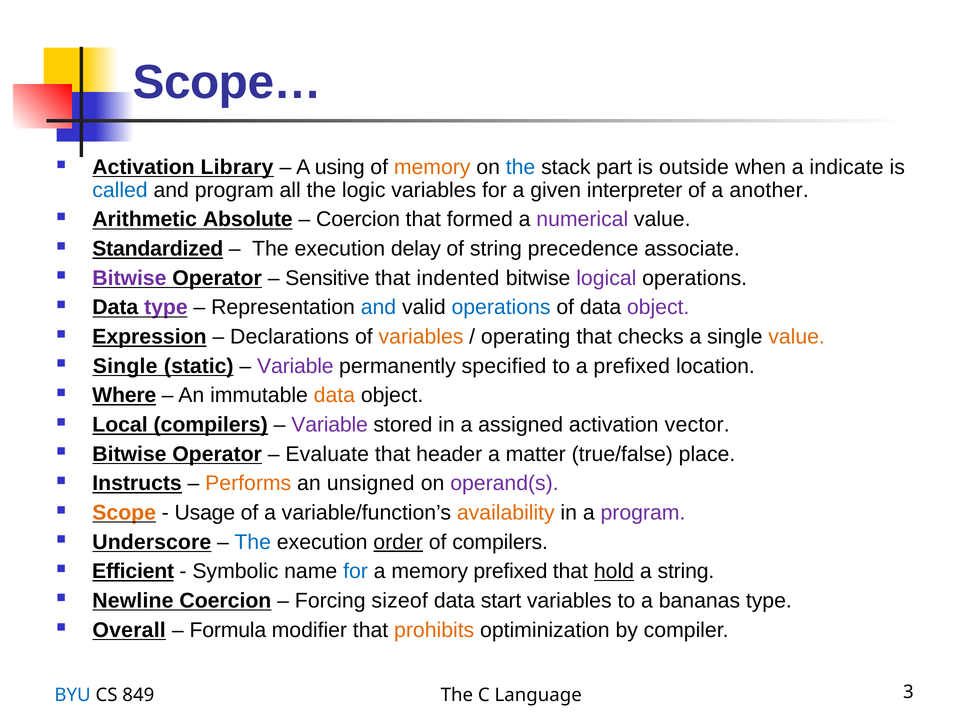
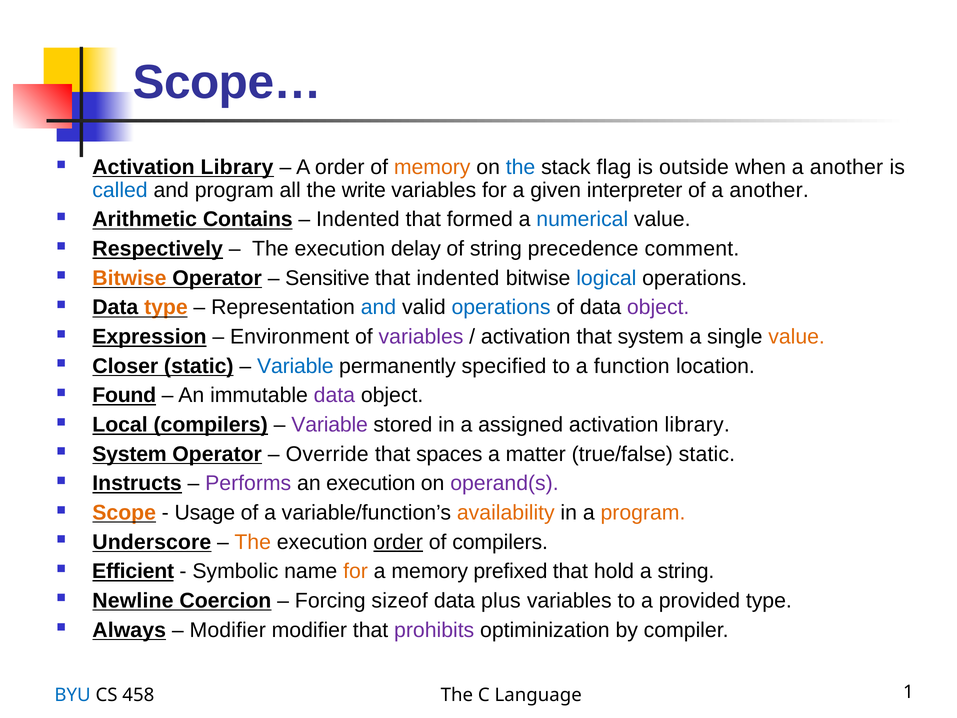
A using: using -> order
part: part -> flag
when a indicate: indicate -> another
logic: logic -> write
Absolute: Absolute -> Contains
Coercion at (358, 219): Coercion -> Indented
numerical colour: purple -> blue
Standardized: Standardized -> Respectively
associate: associate -> comment
Bitwise at (129, 278) colour: purple -> orange
logical colour: purple -> blue
type at (166, 307) colour: purple -> orange
Declarations: Declarations -> Environment
variables at (421, 337) colour: orange -> purple
operating at (526, 337): operating -> activation
that checks: checks -> system
Single at (125, 366): Single -> Closer
Variable at (295, 366) colour: purple -> blue
a prefixed: prefixed -> function
Where: Where -> Found
data at (334, 395) colour: orange -> purple
vector at (697, 425): vector -> library
Bitwise at (129, 454): Bitwise -> System
Evaluate: Evaluate -> Override
header: header -> spaces
true/false place: place -> static
Performs colour: orange -> purple
an unsigned: unsigned -> execution
program at (643, 513) colour: purple -> orange
The at (253, 542) colour: blue -> orange
for at (356, 571) colour: blue -> orange
hold underline: present -> none
start: start -> plus
bananas: bananas -> provided
Overall: Overall -> Always
Formula at (228, 630): Formula -> Modifier
prohibits colour: orange -> purple
849: 849 -> 458
3: 3 -> 1
